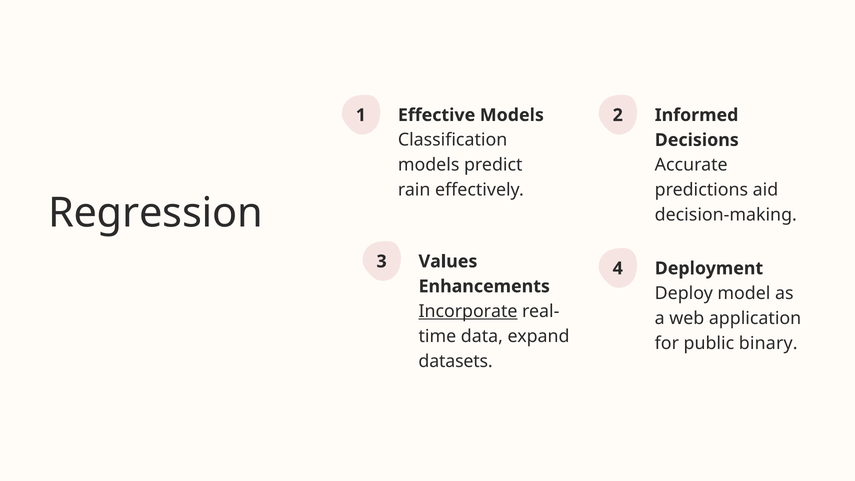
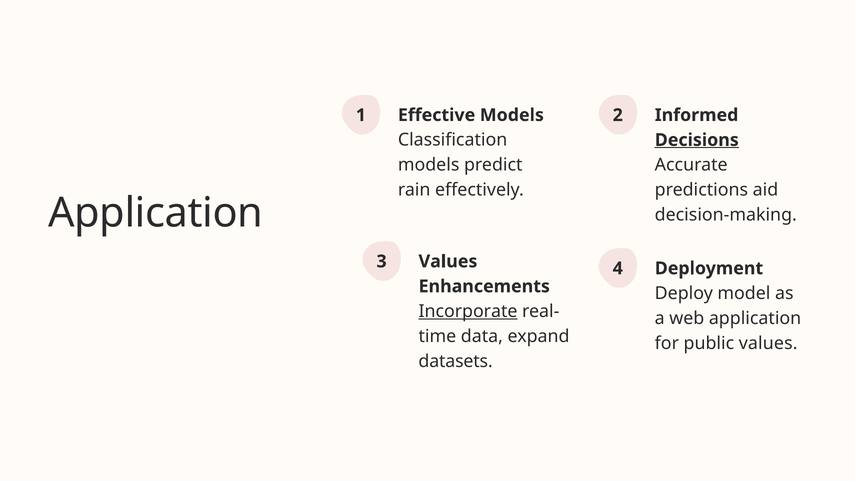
Decisions underline: none -> present
Regression at (156, 213): Regression -> Application
public binary: binary -> values
